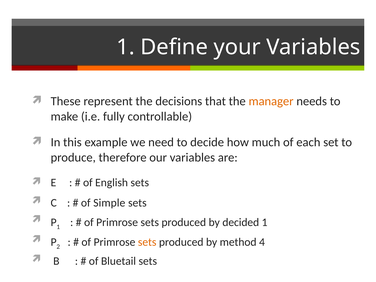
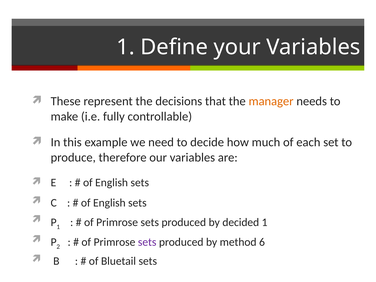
Simple at (109, 203): Simple -> English
sets at (147, 242) colour: orange -> purple
4: 4 -> 6
